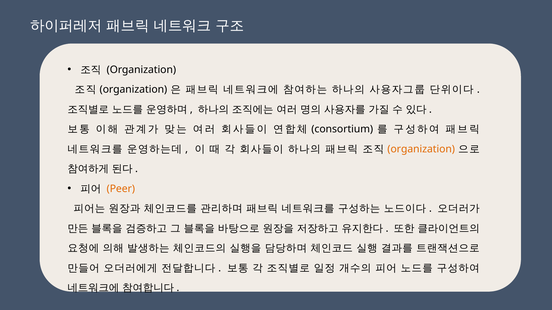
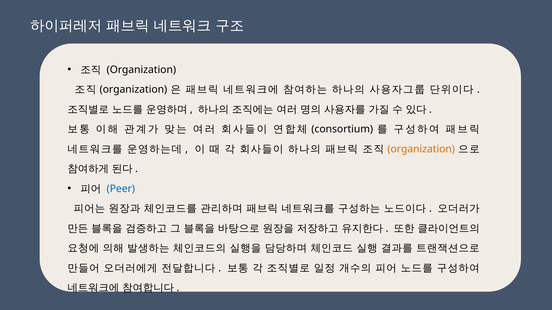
Peer colour: orange -> blue
